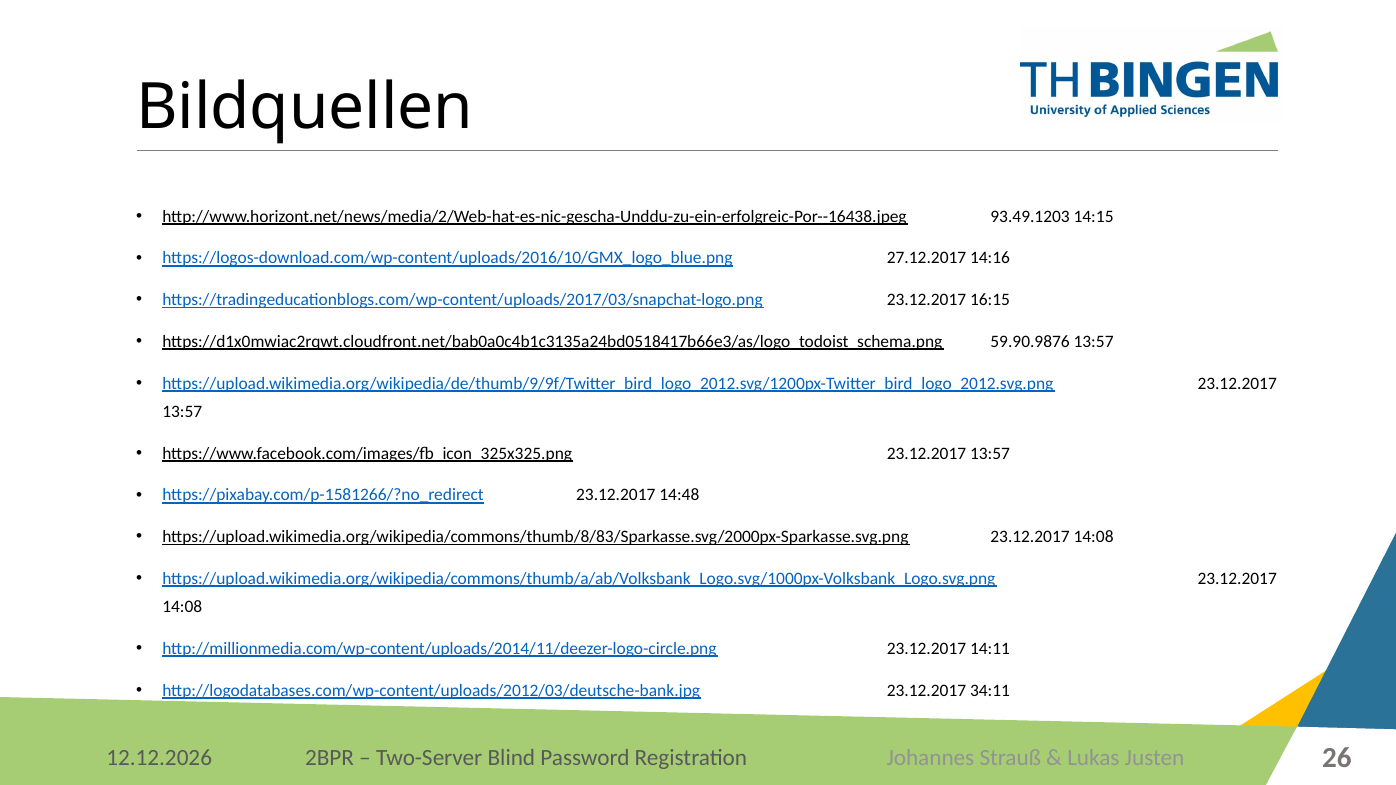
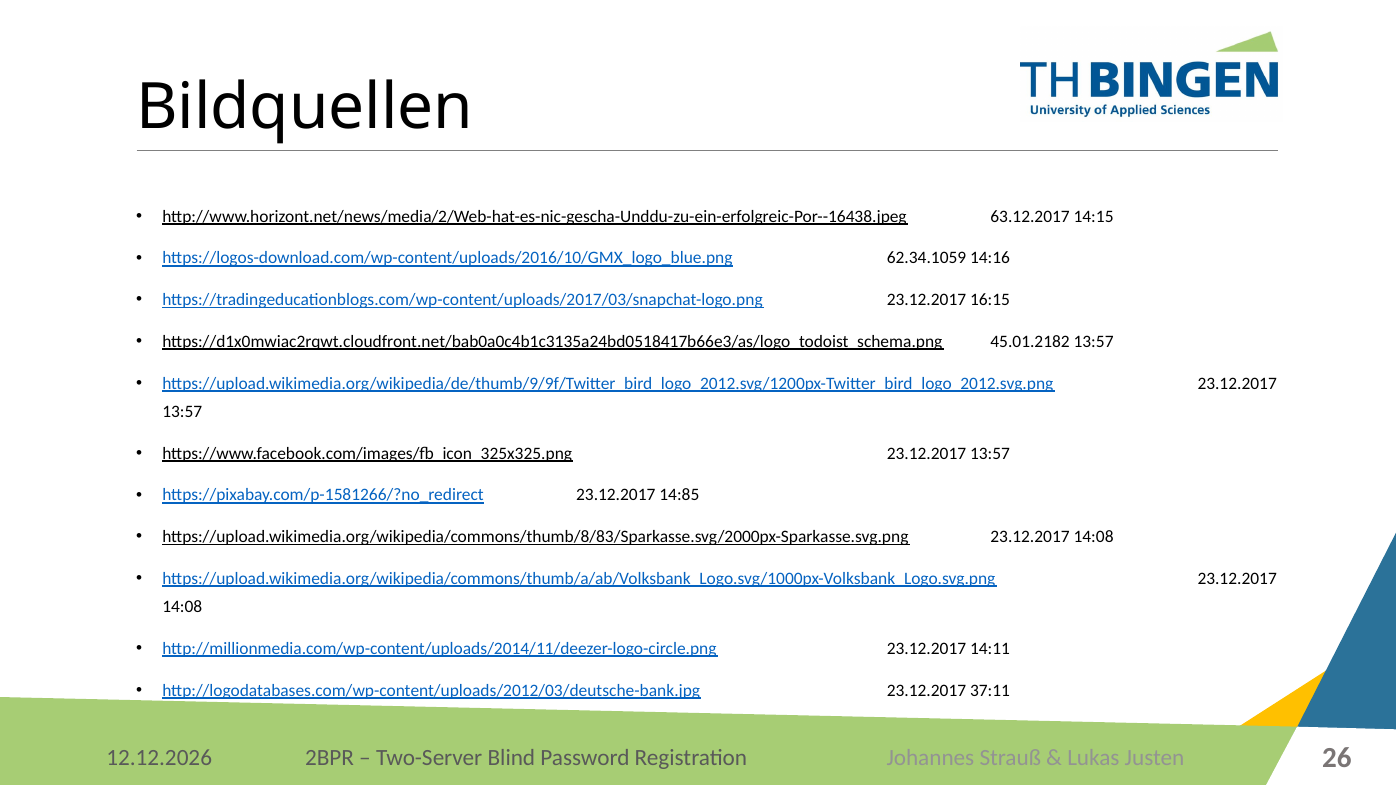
93.49.1203: 93.49.1203 -> 63.12.2017
27.12.2017: 27.12.2017 -> 62.34.1059
59.90.9876: 59.90.9876 -> 45.01.2182
14:48: 14:48 -> 14:85
34:11: 34:11 -> 37:11
